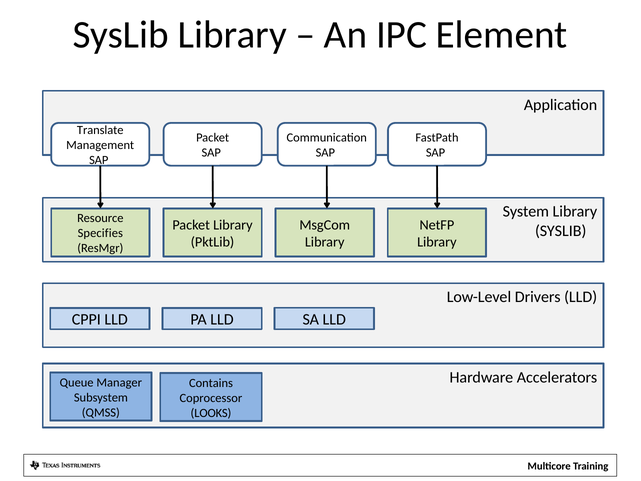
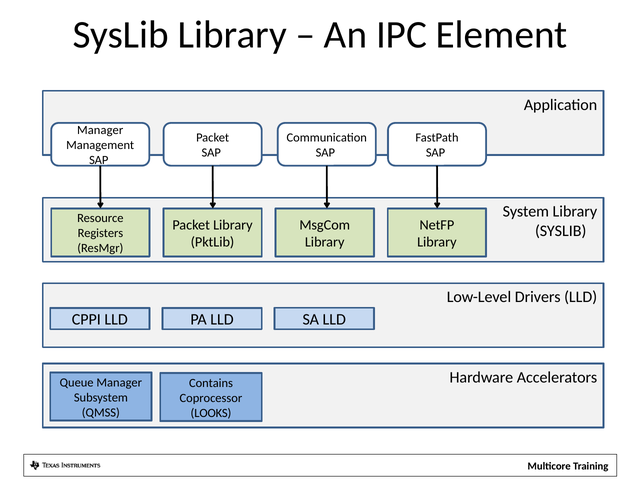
Translate at (100, 130): Translate -> Manager
Specifies: Specifies -> Registers
